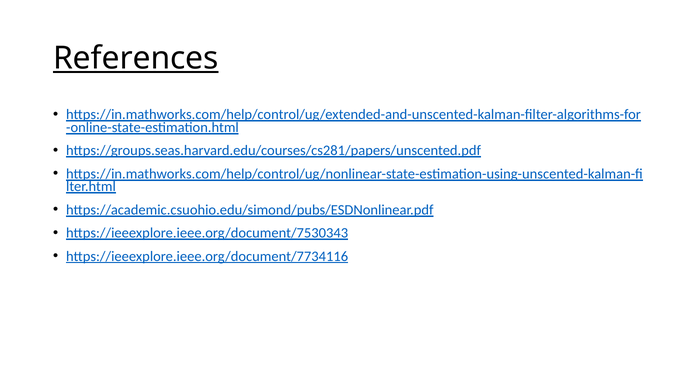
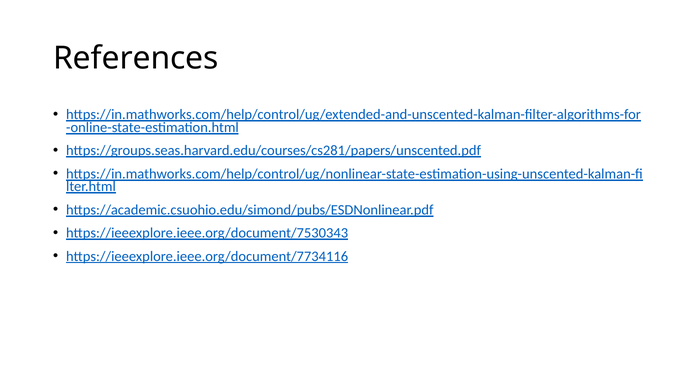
References underline: present -> none
